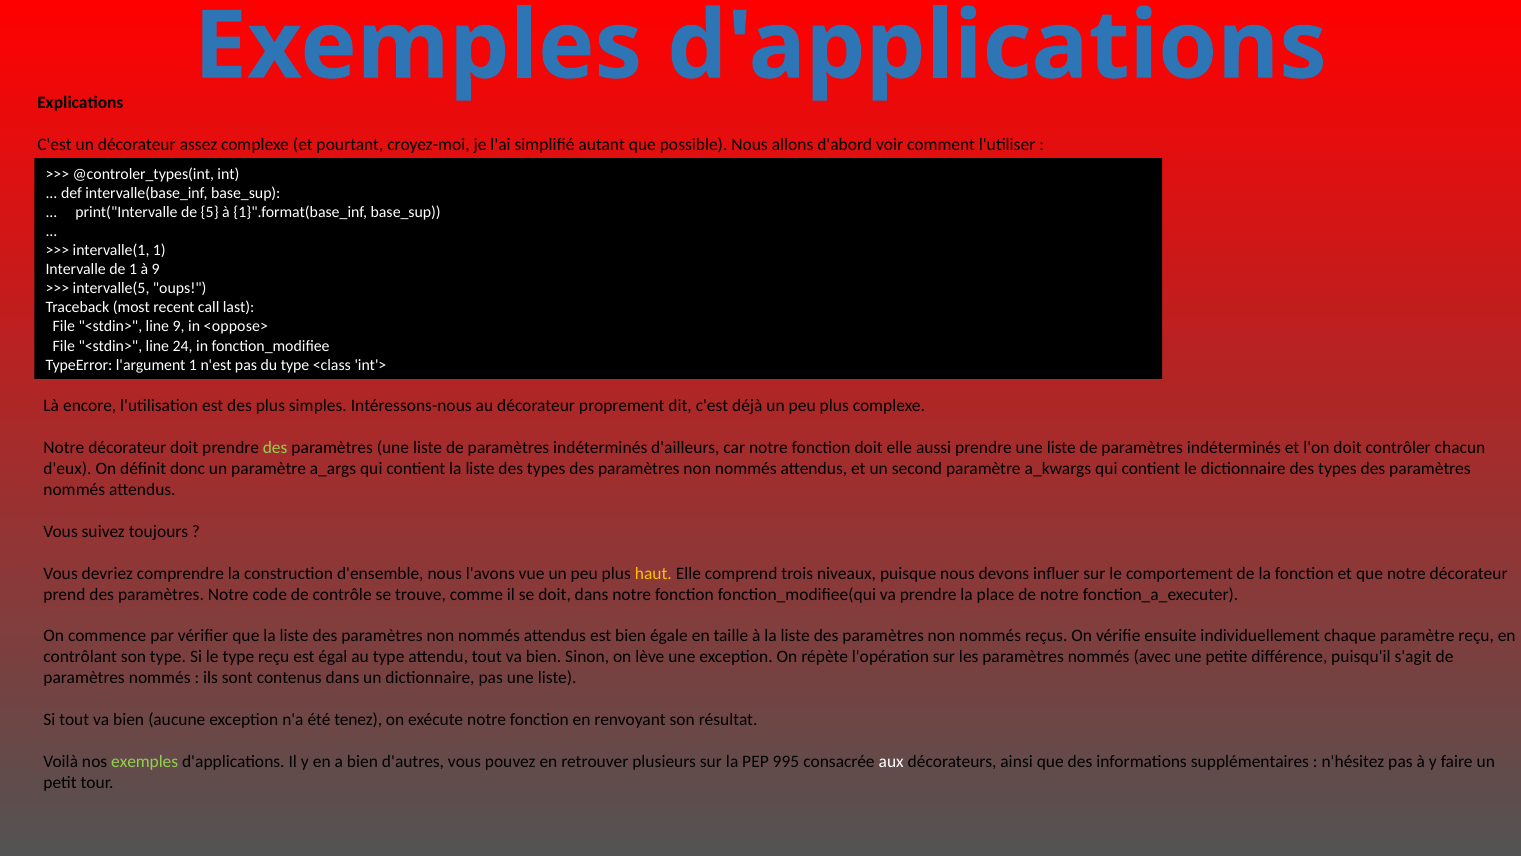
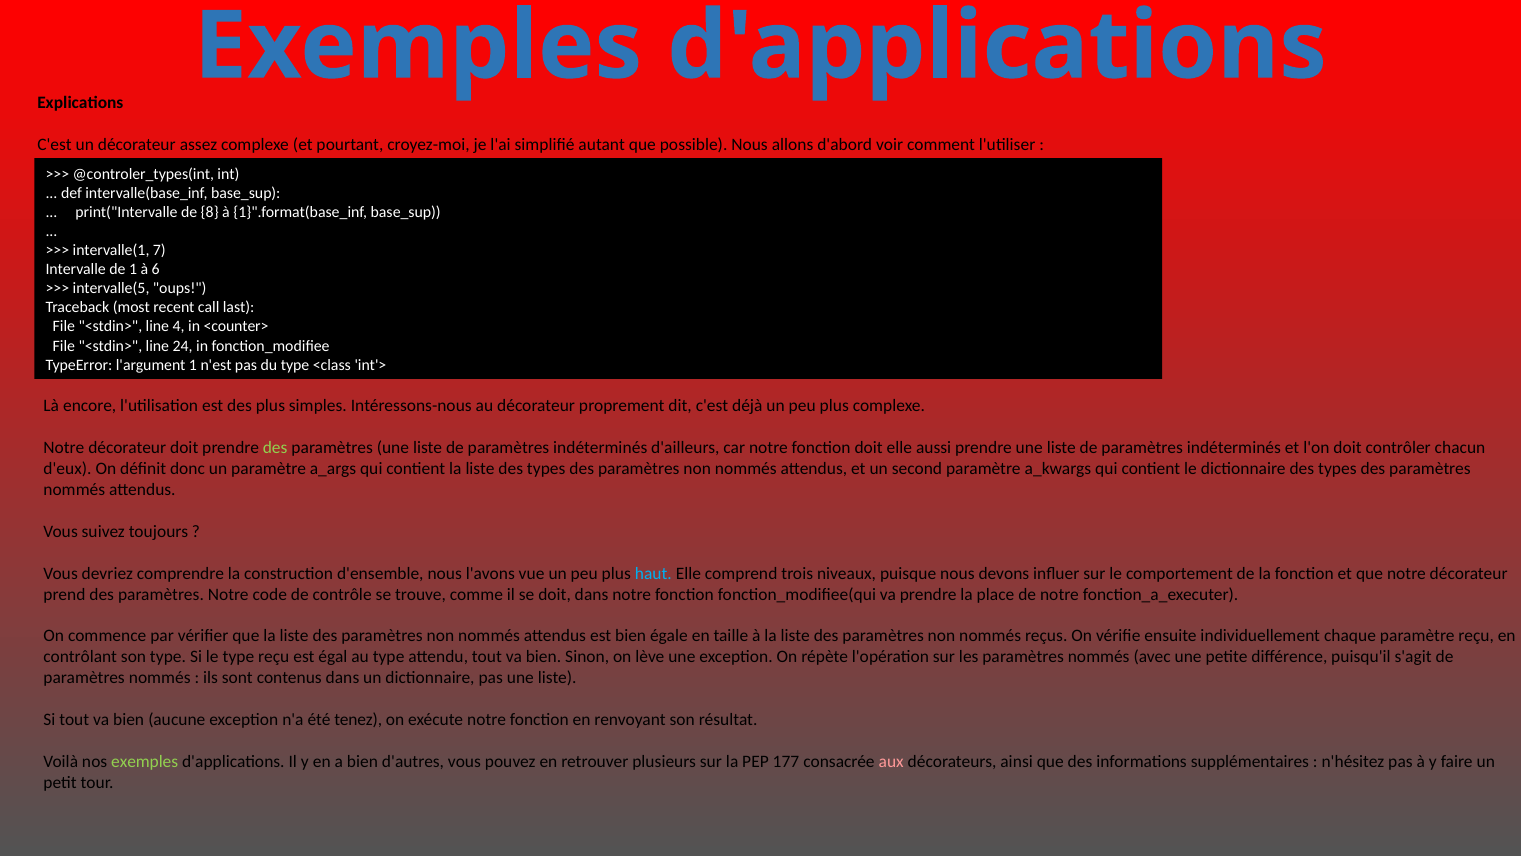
5: 5 -> 8
intervalle(1 1: 1 -> 7
à 9: 9 -> 6
line 9: 9 -> 4
<oppose>: <oppose> -> <counter>
haut colour: yellow -> light blue
995: 995 -> 177
aux colour: white -> pink
